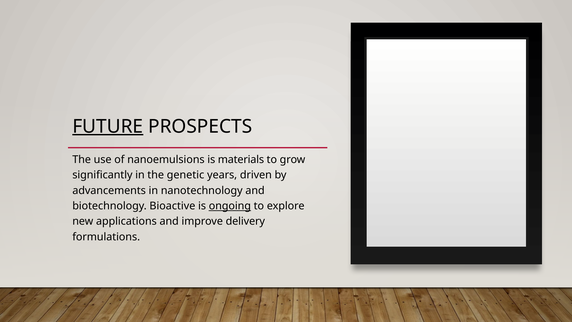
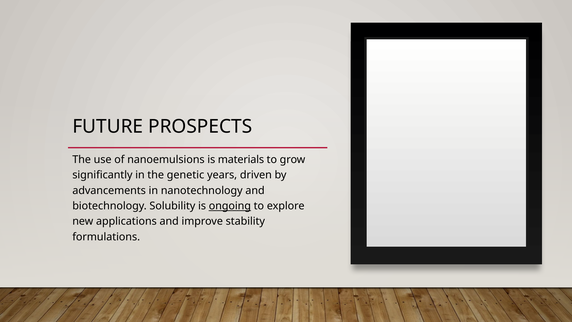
FUTURE underline: present -> none
Bioactive: Bioactive -> Solubility
delivery: delivery -> stability
